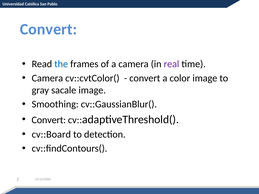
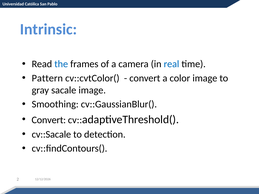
Convert at (48, 29): Convert -> Intrinsic
real colour: purple -> blue
Camera at (47, 78): Camera -> Pattern
cv::Board: cv::Board -> cv::Sacale
